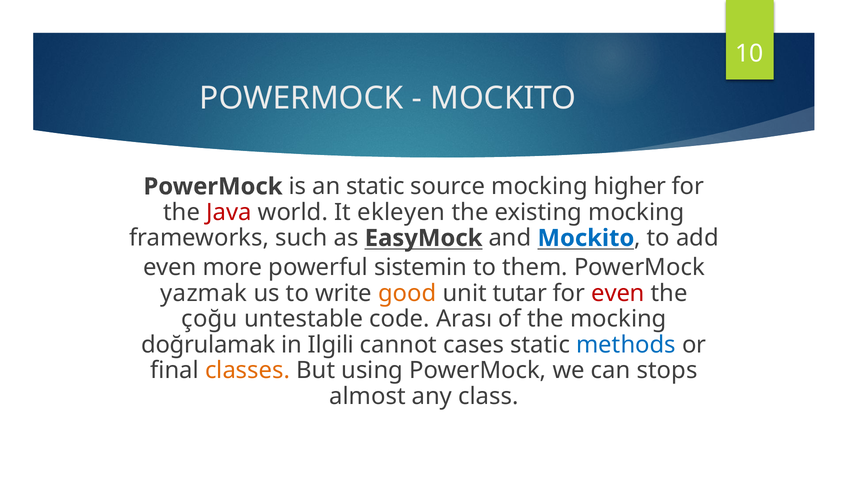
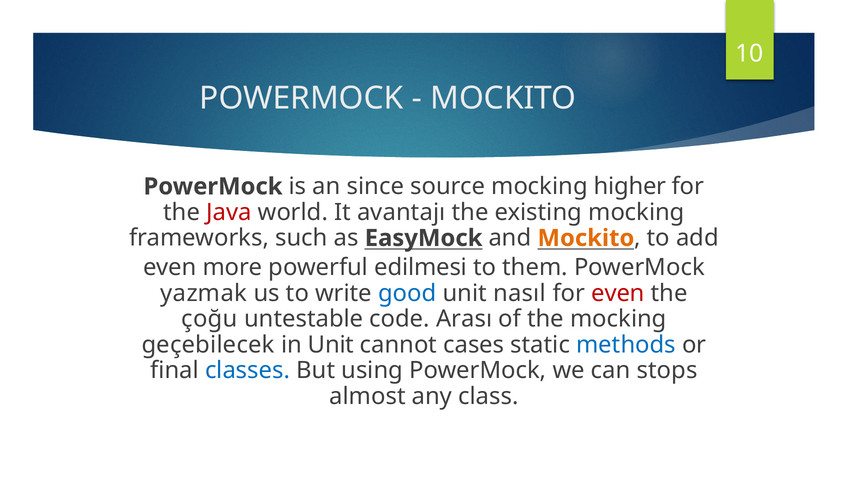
an static: static -> since
ekleyen: ekleyen -> avantajı
Mockito at (586, 238) colour: blue -> orange
sistemin: sistemin -> edilmesi
good colour: orange -> blue
tutar: tutar -> nasıl
doğrulamak: doğrulamak -> geçebilecek
in Ilgili: Ilgili -> Unit
classes colour: orange -> blue
